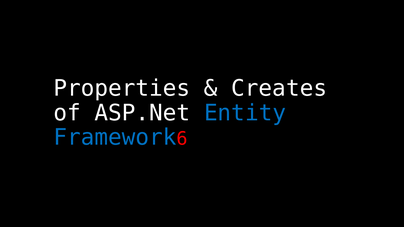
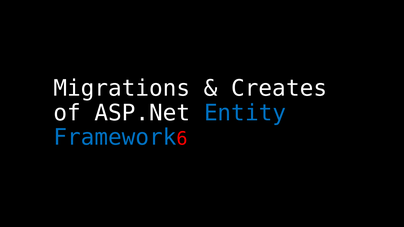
Properties: Properties -> Migrations
